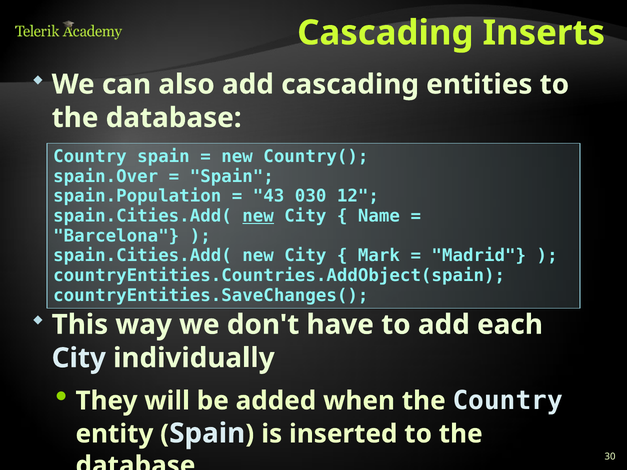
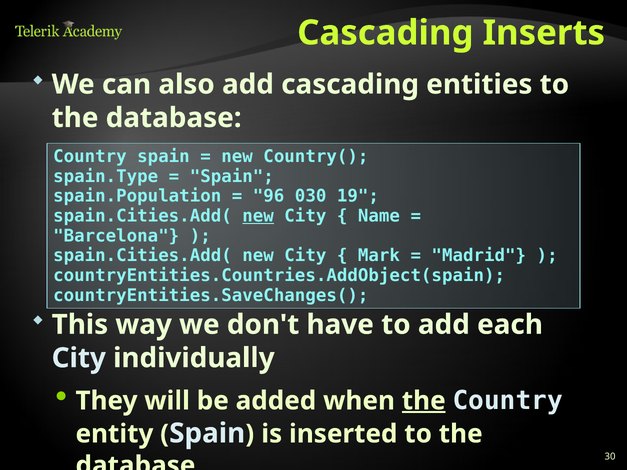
spain.Over: spain.Over -> spain.Type
43: 43 -> 96
12: 12 -> 19
the at (424, 401) underline: none -> present
